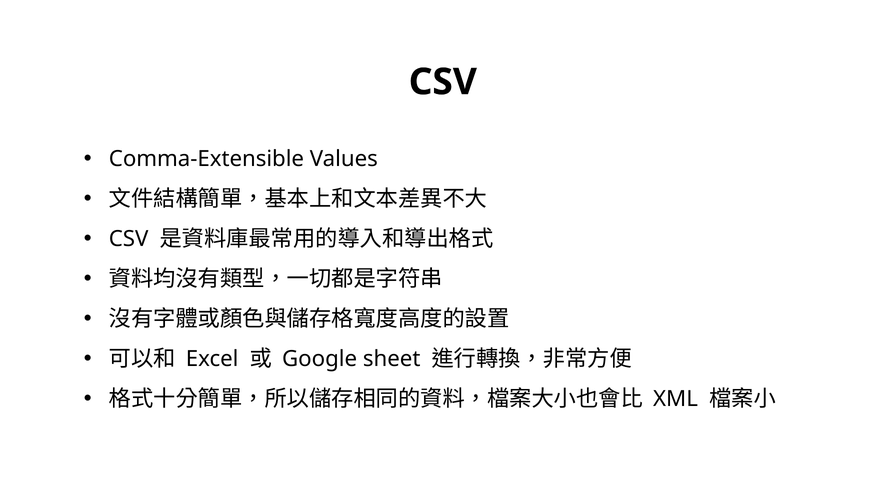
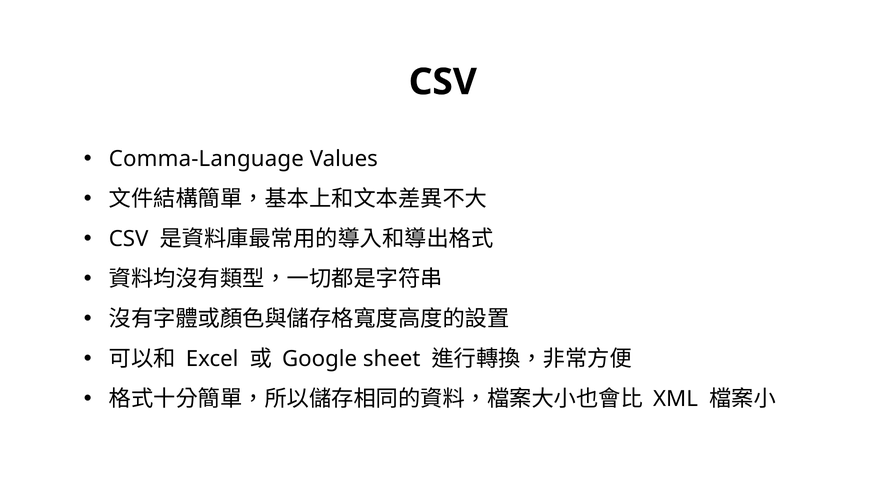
Comma-Extensible: Comma-Extensible -> Comma-Language
